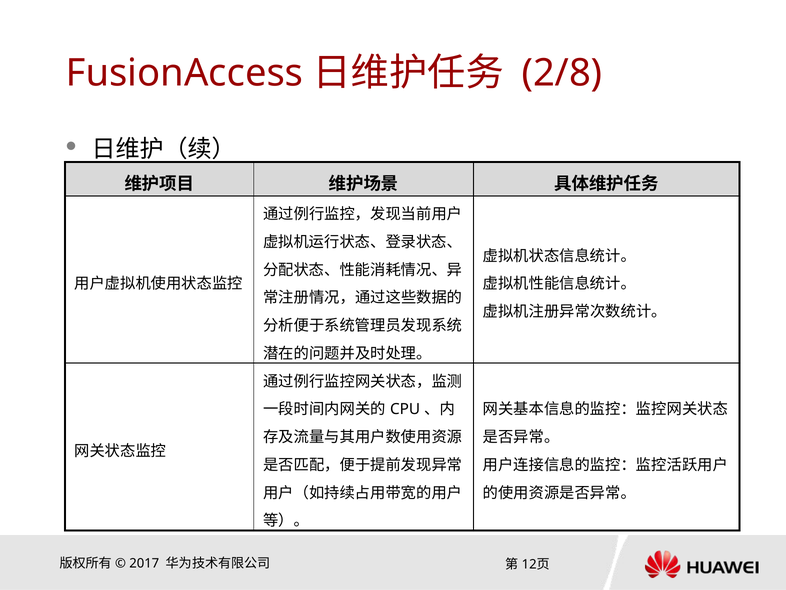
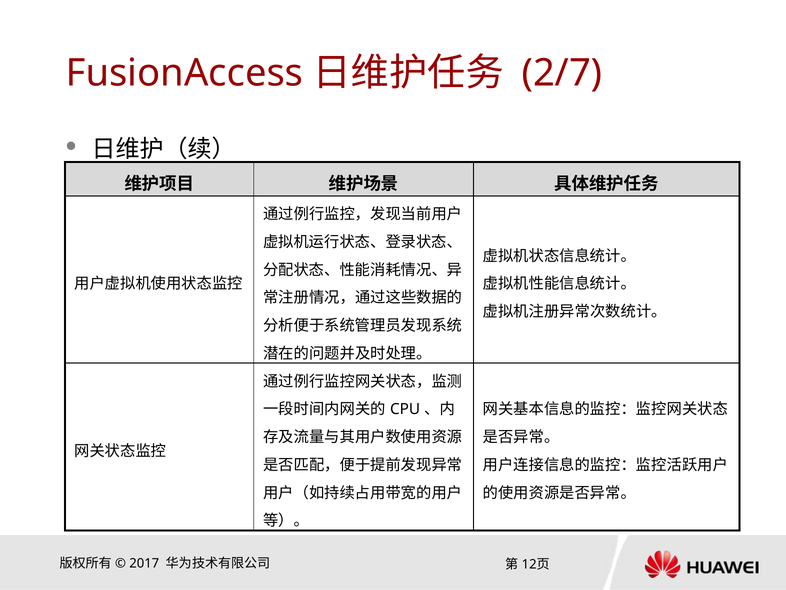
2/8: 2/8 -> 2/7
